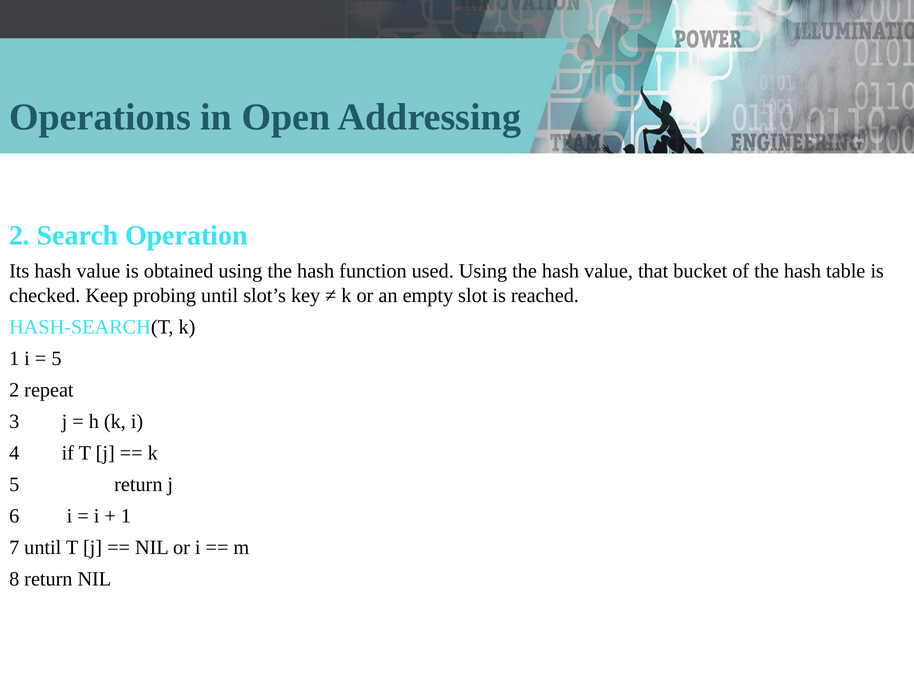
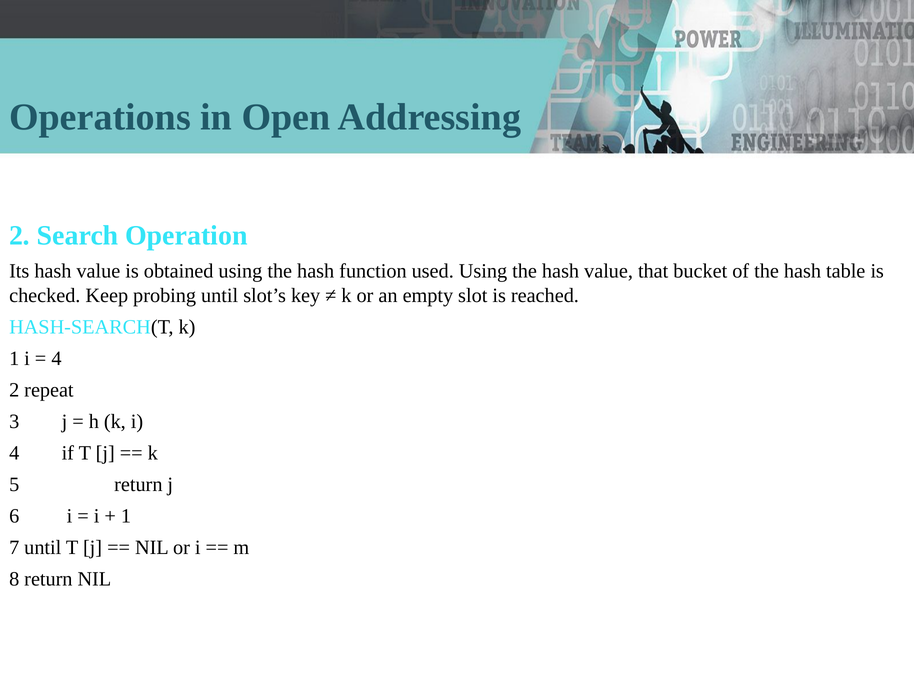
5 at (56, 358): 5 -> 4
